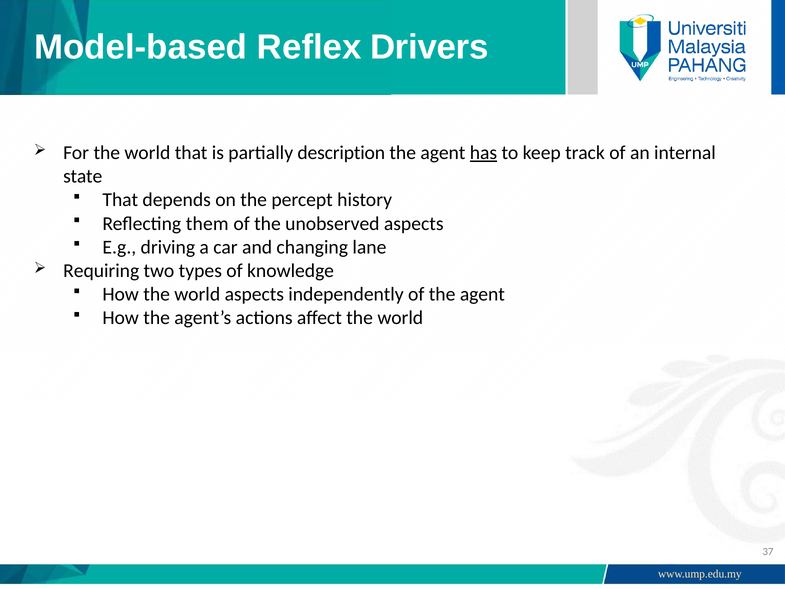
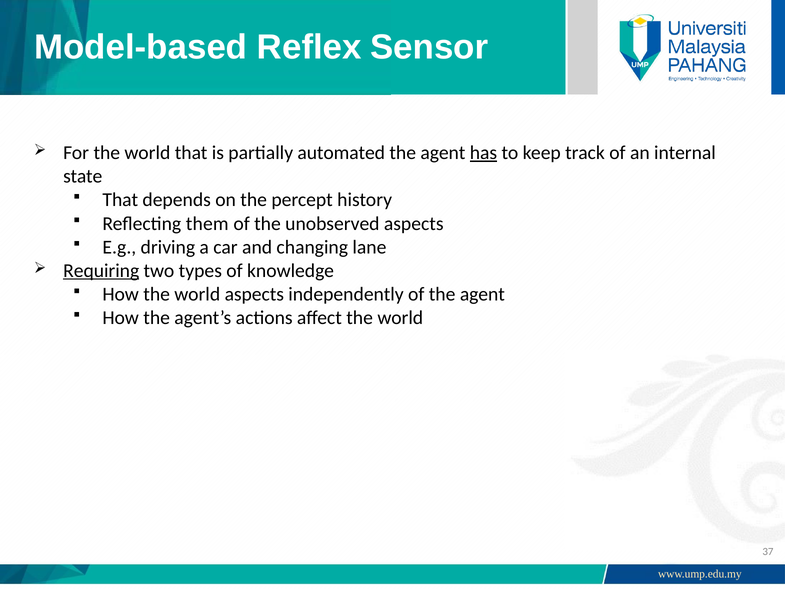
Drivers: Drivers -> Sensor
description: description -> automated
Requiring underline: none -> present
